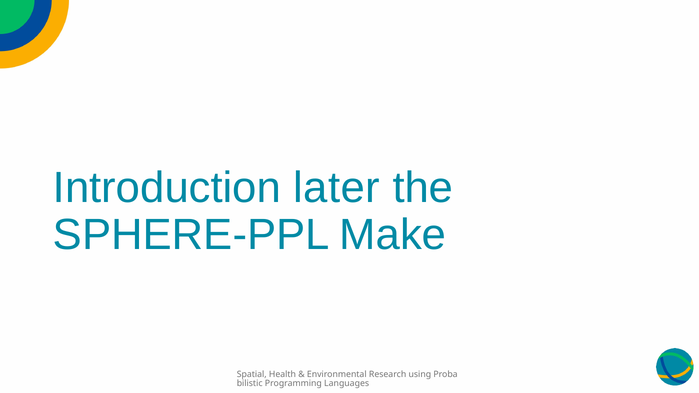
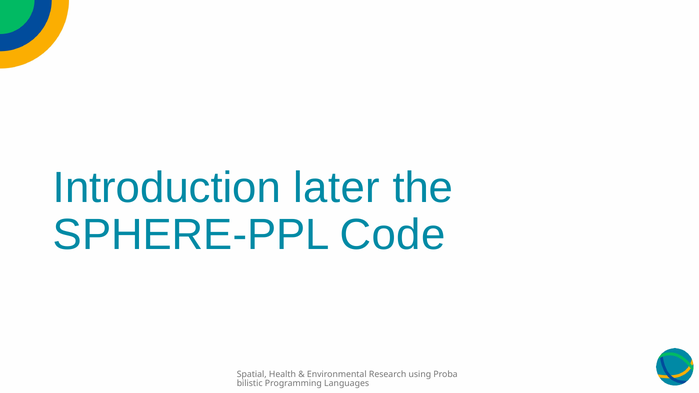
Make: Make -> Code
